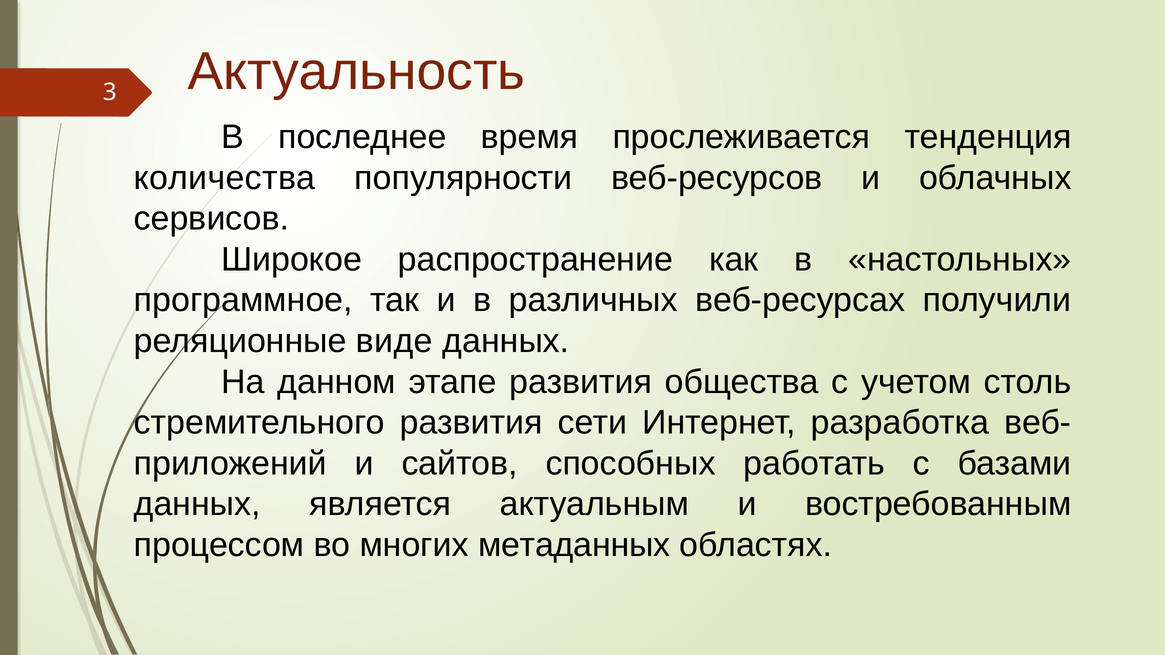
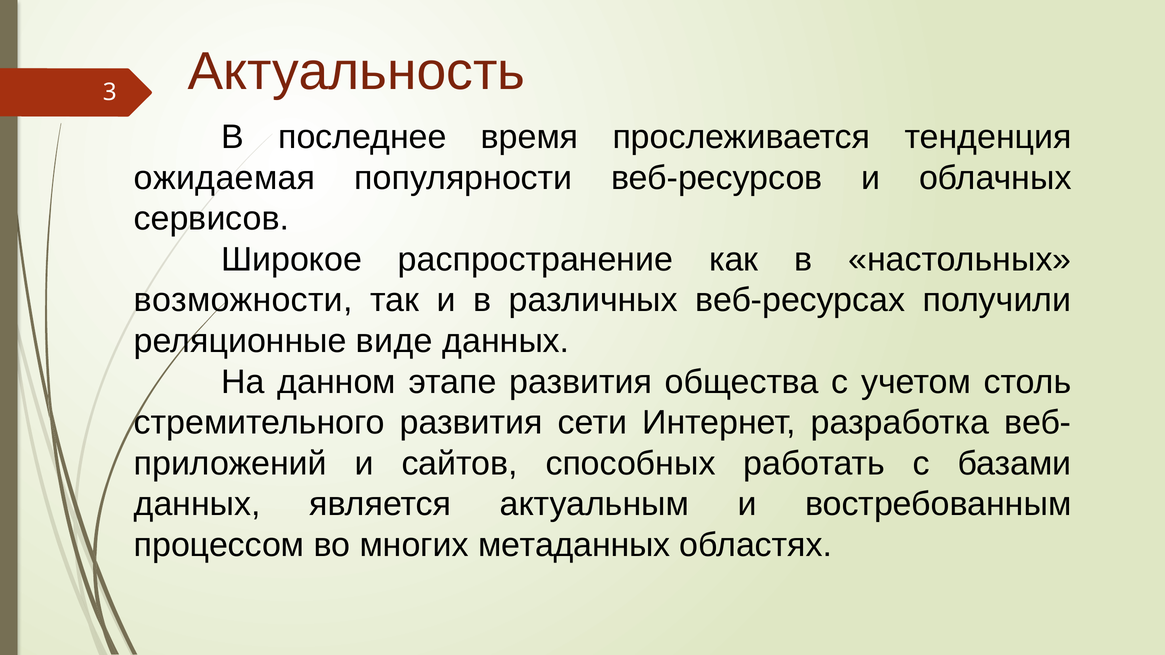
количества: количества -> ожидаемая
программное: программное -> возможности
